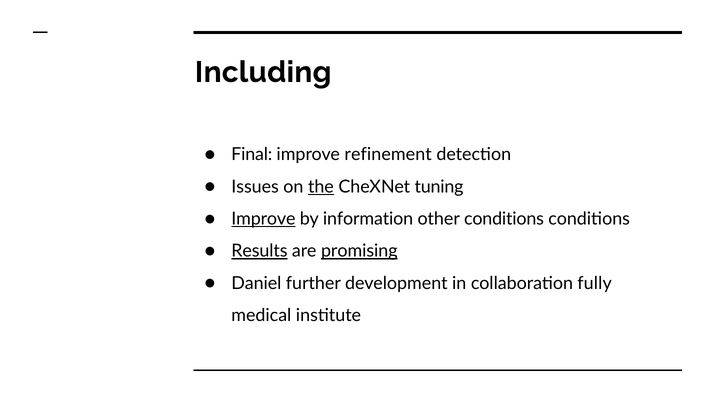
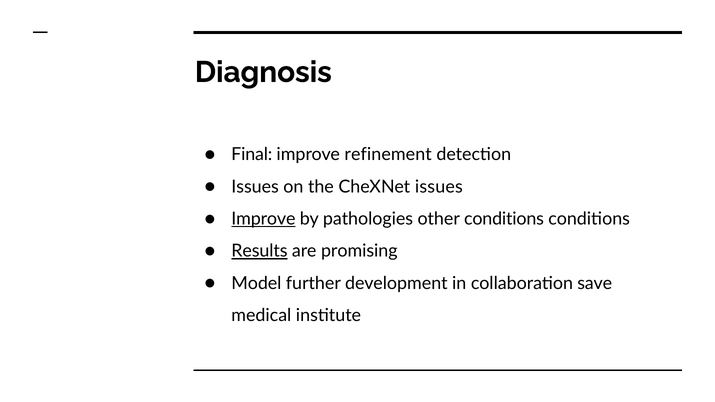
Including: Including -> Diagnosis
the underline: present -> none
CheXNet tuning: tuning -> issues
information: information -> pathologies
promising underline: present -> none
Daniel: Daniel -> Model
fully: fully -> save
